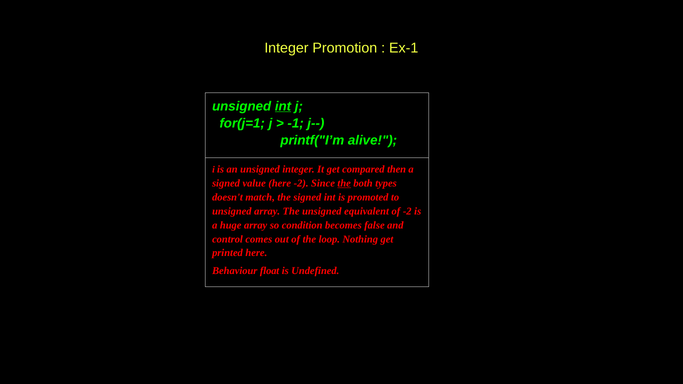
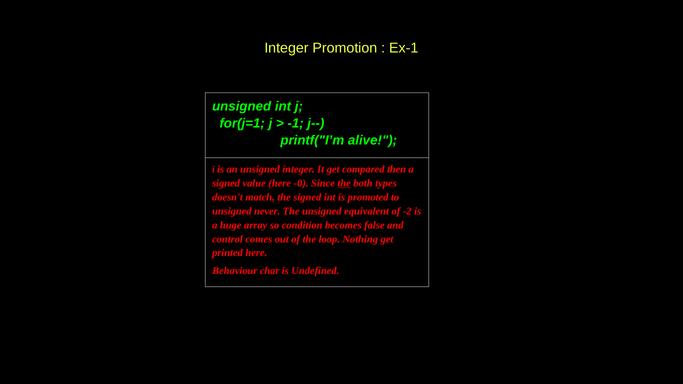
int at (283, 106) underline: present -> none
here -2: -2 -> -0
unsigned array: array -> never
float: float -> char
